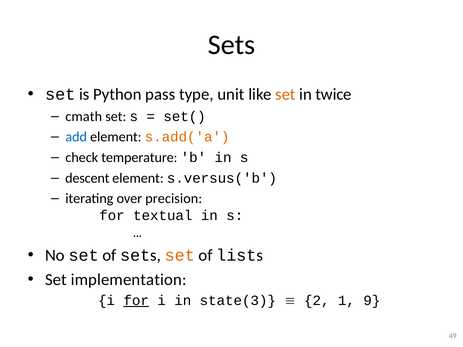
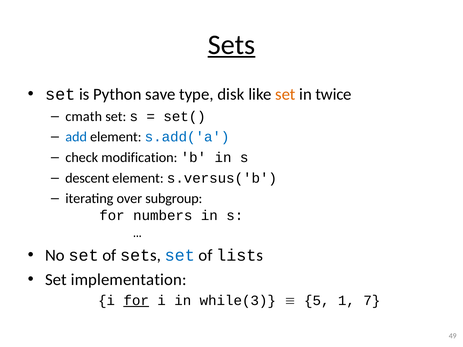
Sets at (232, 45) underline: none -> present
pass: pass -> save
unit: unit -> disk
s.add('a colour: orange -> blue
temperature: temperature -> modification
precision: precision -> subgroup
textual: textual -> numbers
set at (180, 256) colour: orange -> blue
state(3: state(3 -> while(3
2: 2 -> 5
9: 9 -> 7
